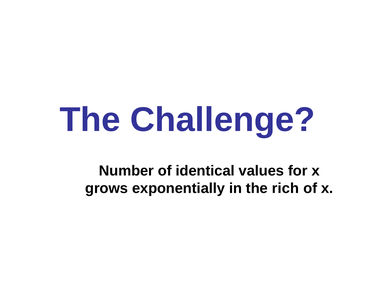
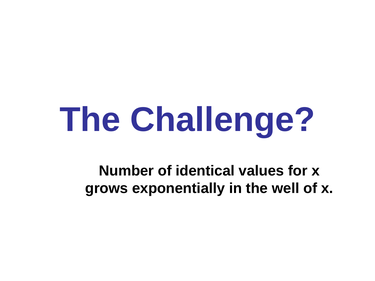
rich: rich -> well
